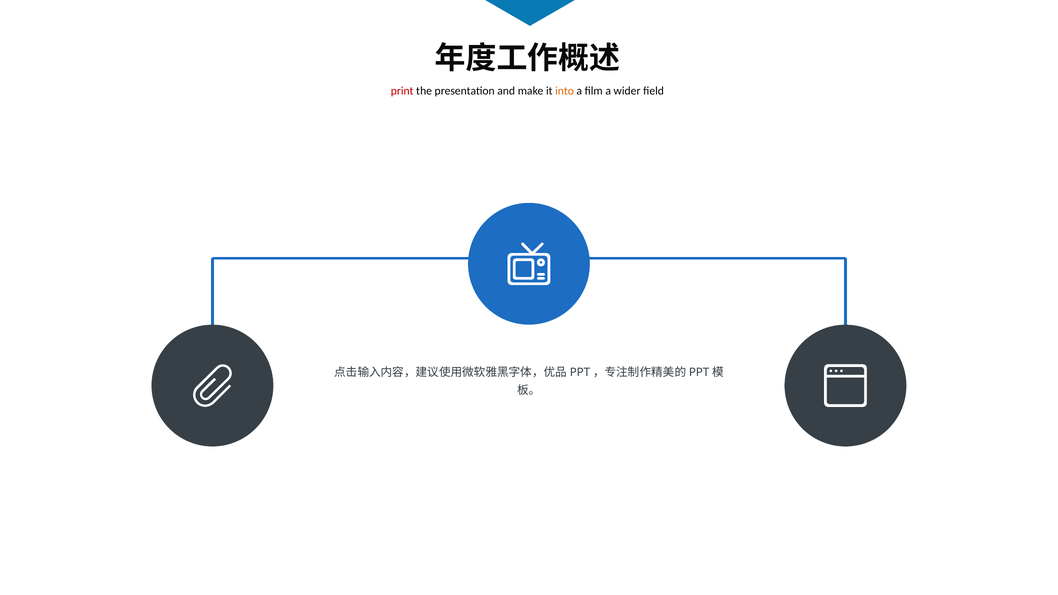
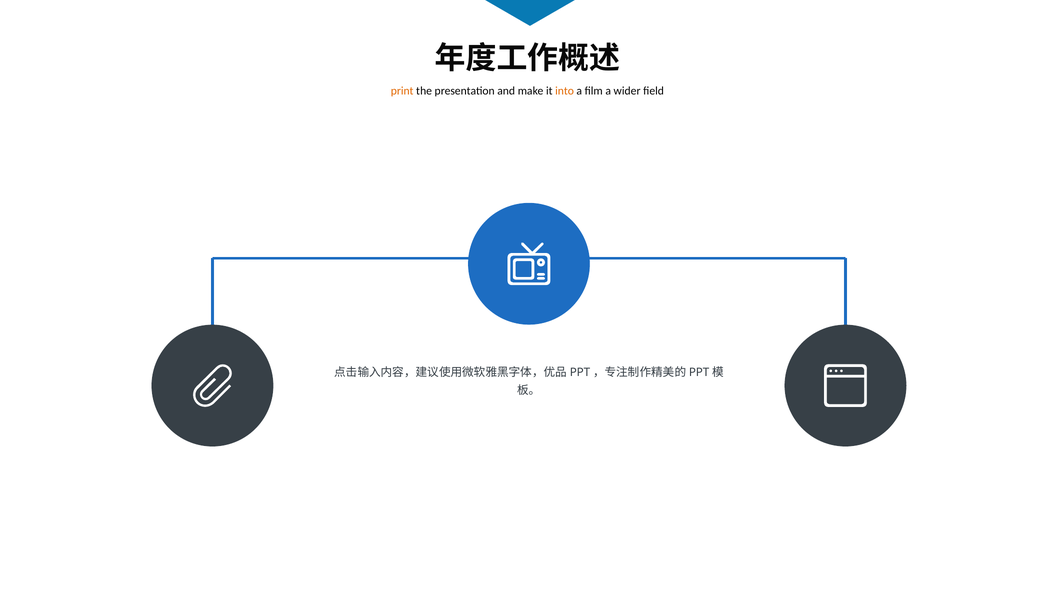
print colour: red -> orange
